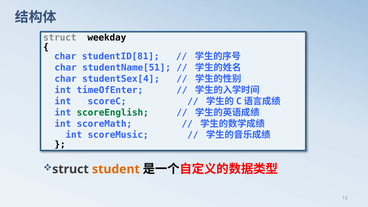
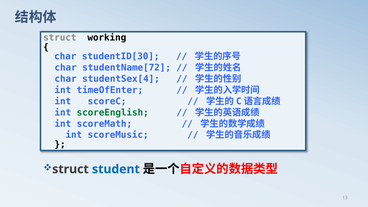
weekday: weekday -> working
studentID[81: studentID[81 -> studentID[30
studentName[51: studentName[51 -> studentName[72
student colour: orange -> blue
